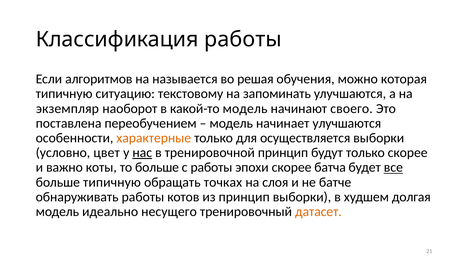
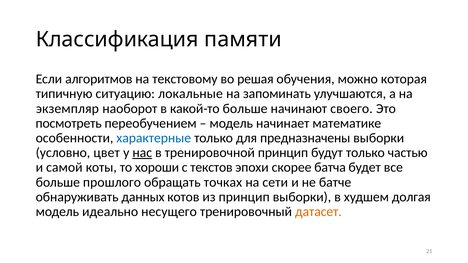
Классификация работы: работы -> памяти
называется: называется -> текстовому
текстовому: текстовому -> локальные
какой-то модель: модель -> больше
поставлена: поставлена -> посмотреть
начинает улучшаются: улучшаются -> математике
характерные colour: orange -> blue
осуществляется: осуществляется -> предназначены
только скорее: скорее -> частью
важно: важно -> самой
то больше: больше -> хороши
с работы: работы -> текстов
все underline: present -> none
больше типичную: типичную -> прошлого
слоя: слоя -> сети
обнаруживать работы: работы -> данных
